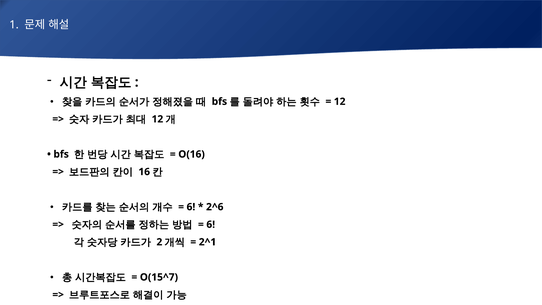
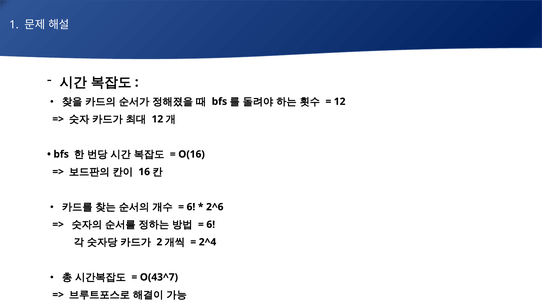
2^1: 2^1 -> 2^4
O(15^7: O(15^7 -> O(43^7
